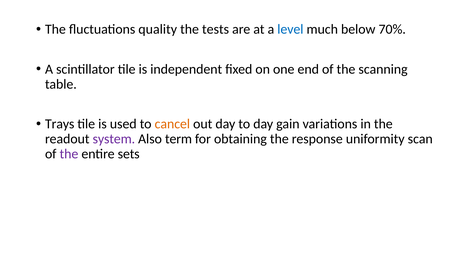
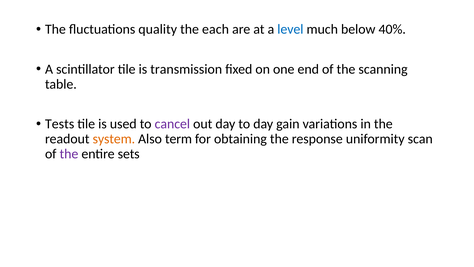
tests: tests -> each
70%: 70% -> 40%
independent: independent -> transmission
Trays: Trays -> Tests
cancel colour: orange -> purple
system colour: purple -> orange
